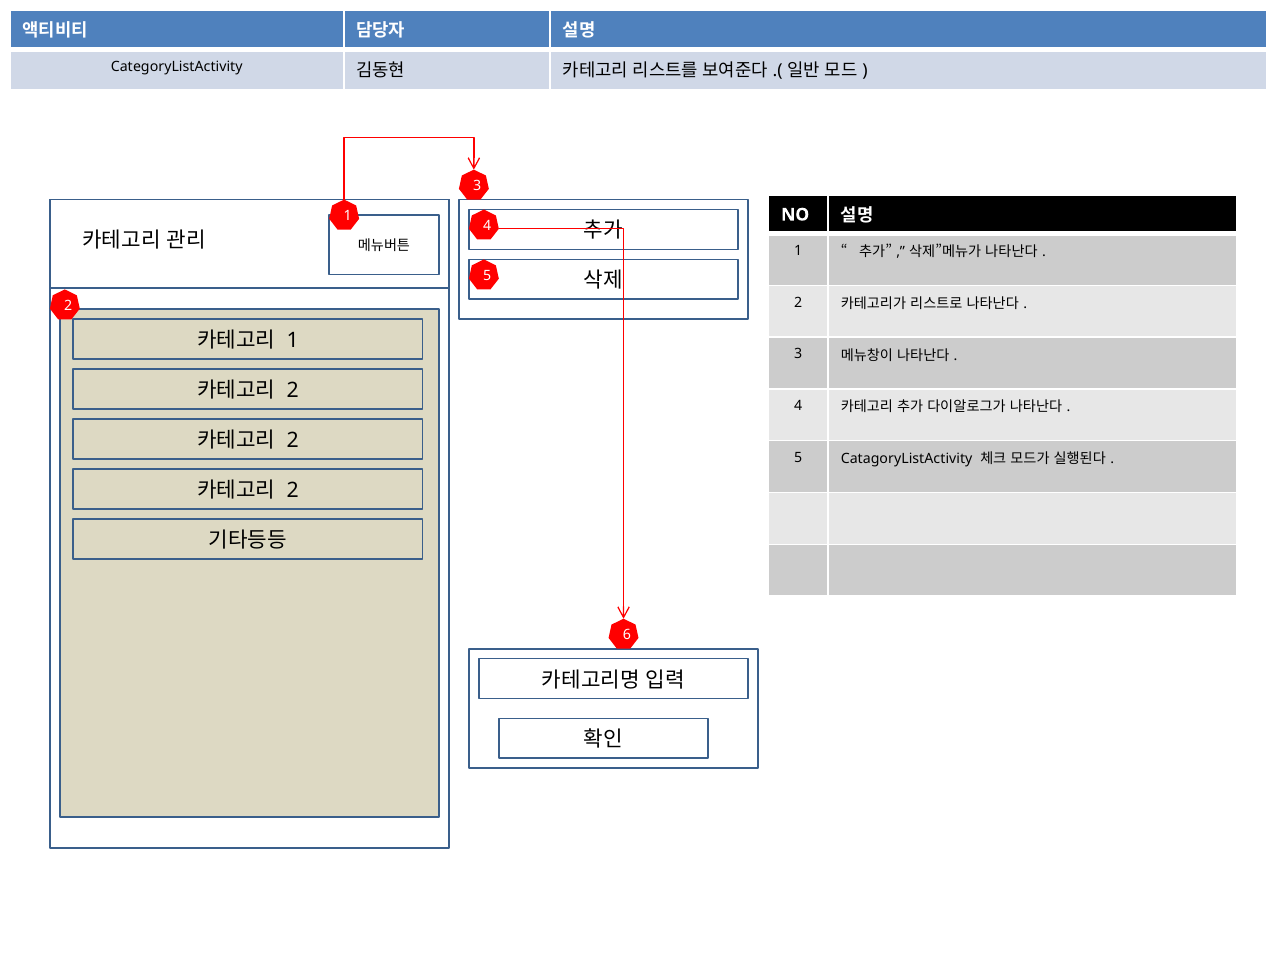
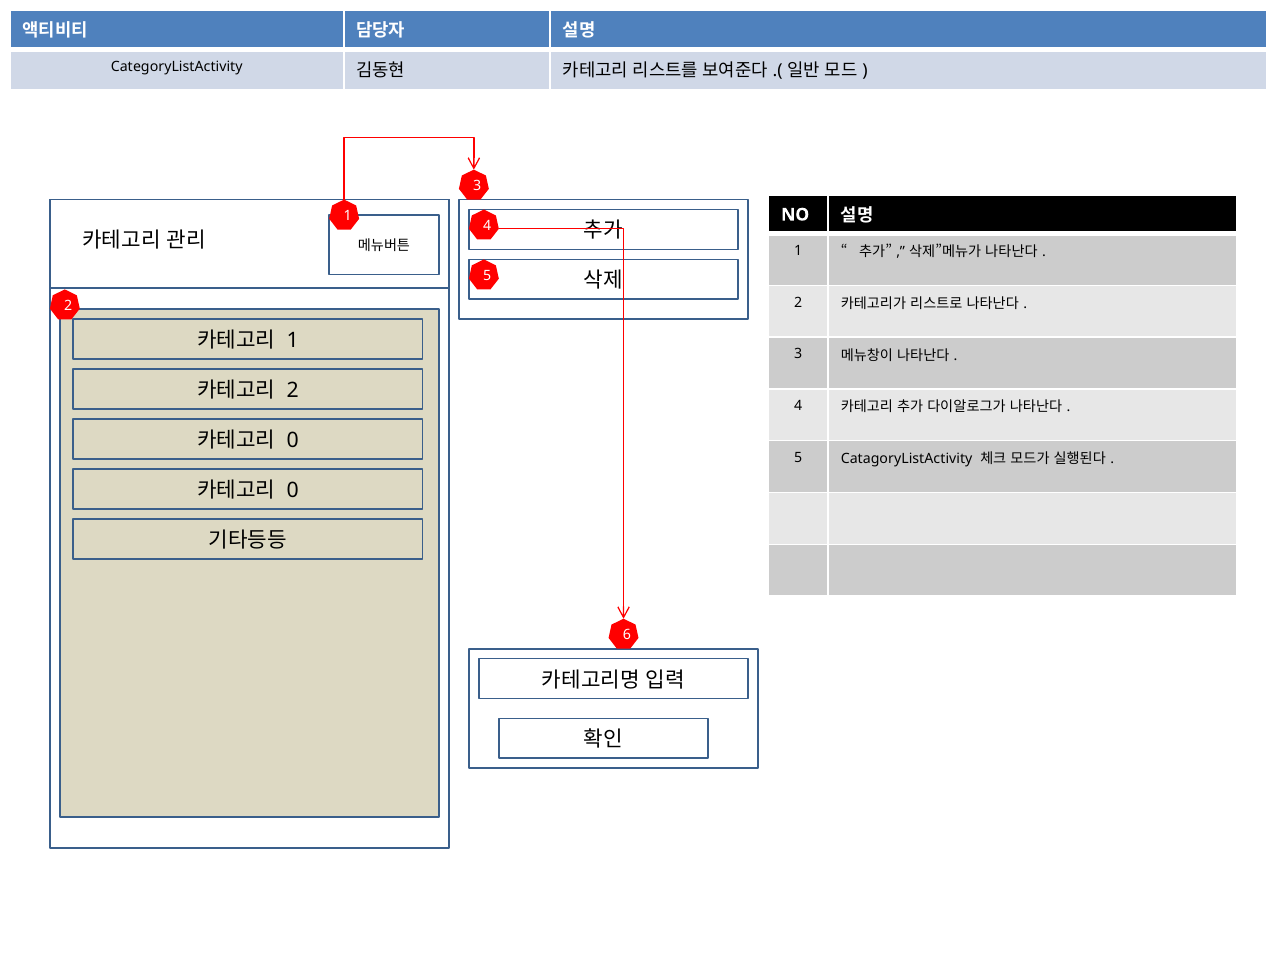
2 at (293, 440): 2 -> 0
2 at (293, 490): 2 -> 0
